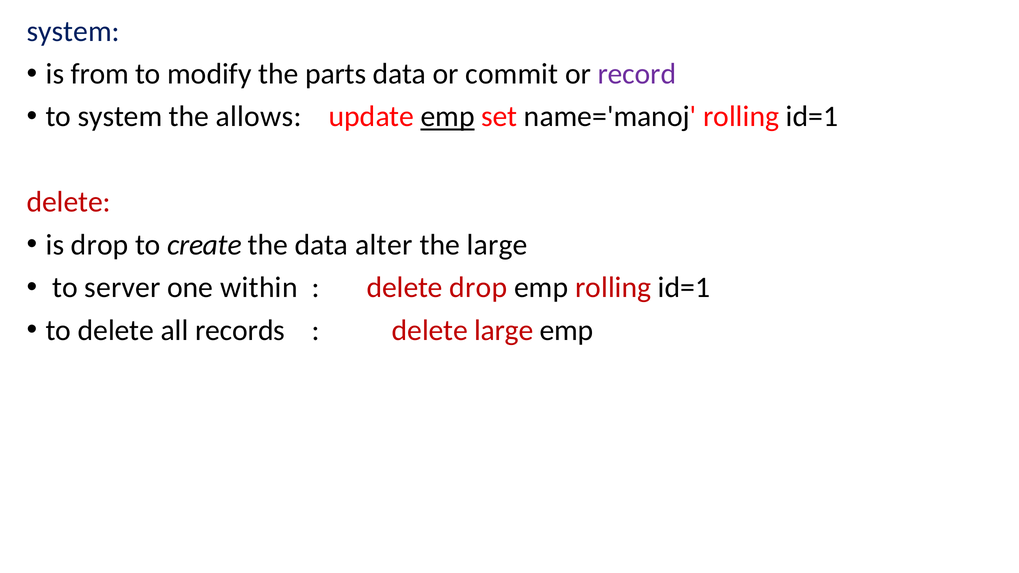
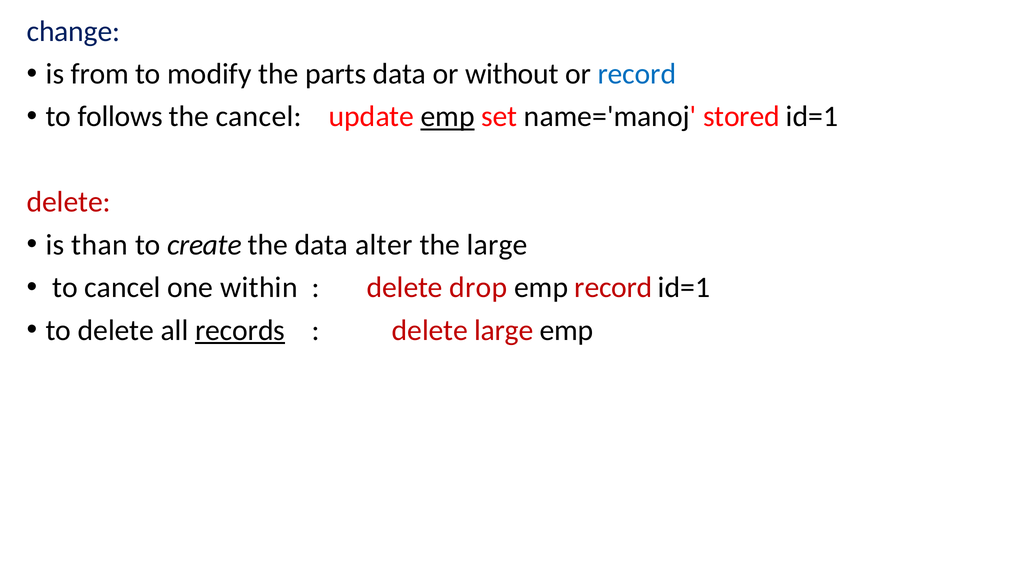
system at (73, 31): system -> change
commit: commit -> without
record at (637, 74) colour: purple -> blue
to system: system -> follows
the allows: allows -> cancel
name='manoj rolling: rolling -> stored
is drop: drop -> than
to server: server -> cancel
emp rolling: rolling -> record
records underline: none -> present
